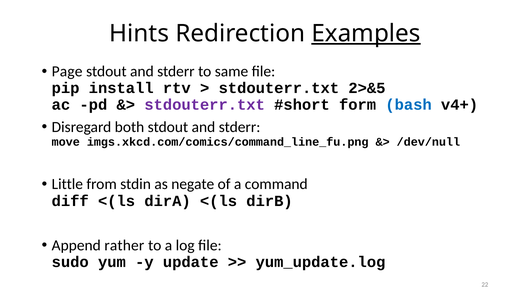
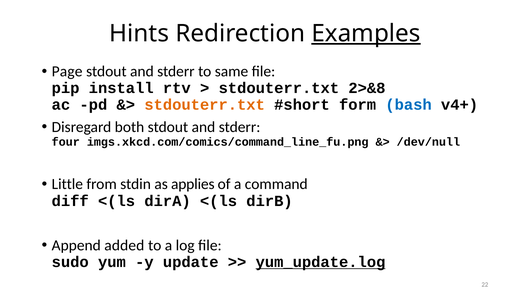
2>&5: 2>&5 -> 2>&8
stdouterr.txt at (205, 105) colour: purple -> orange
move: move -> four
negate: negate -> applies
rather: rather -> added
yum_update.log underline: none -> present
